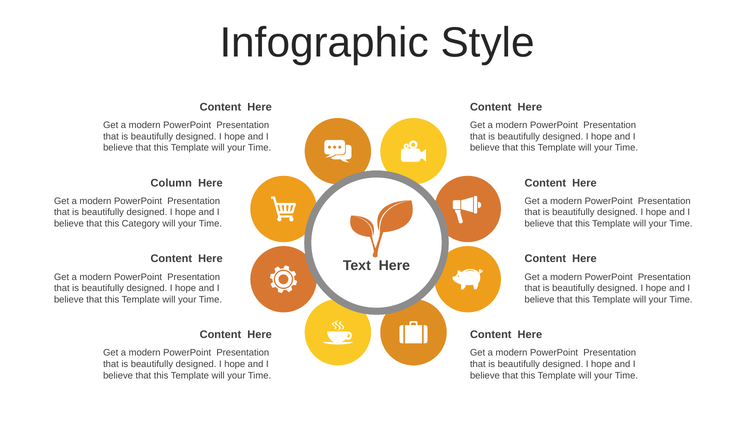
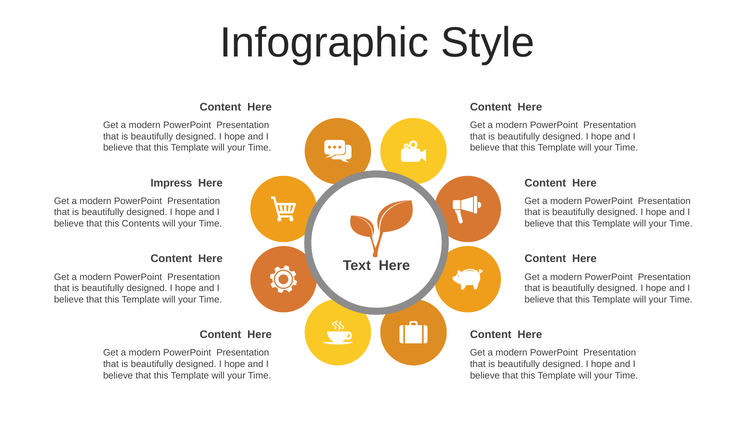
Column: Column -> Impress
Category: Category -> Contents
